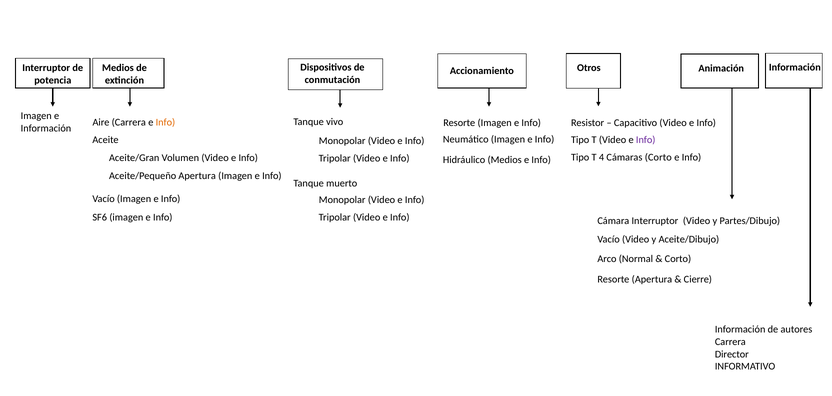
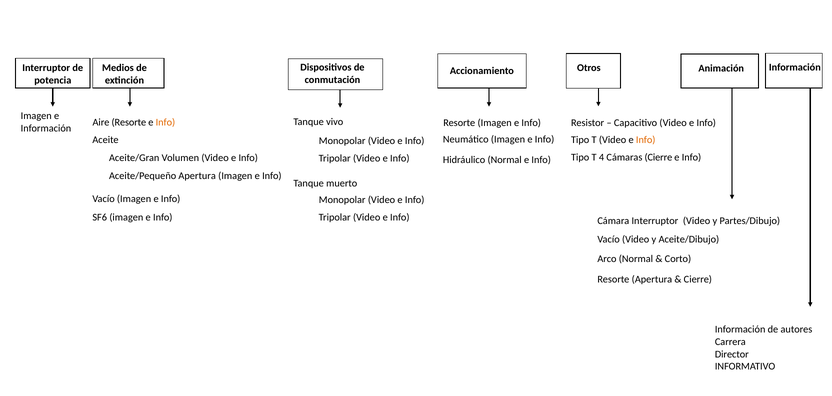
Aire Carrera: Carrera -> Resorte
Info at (646, 140) colour: purple -> orange
Cámaras Corto: Corto -> Cierre
Hidráulico Medios: Medios -> Normal
